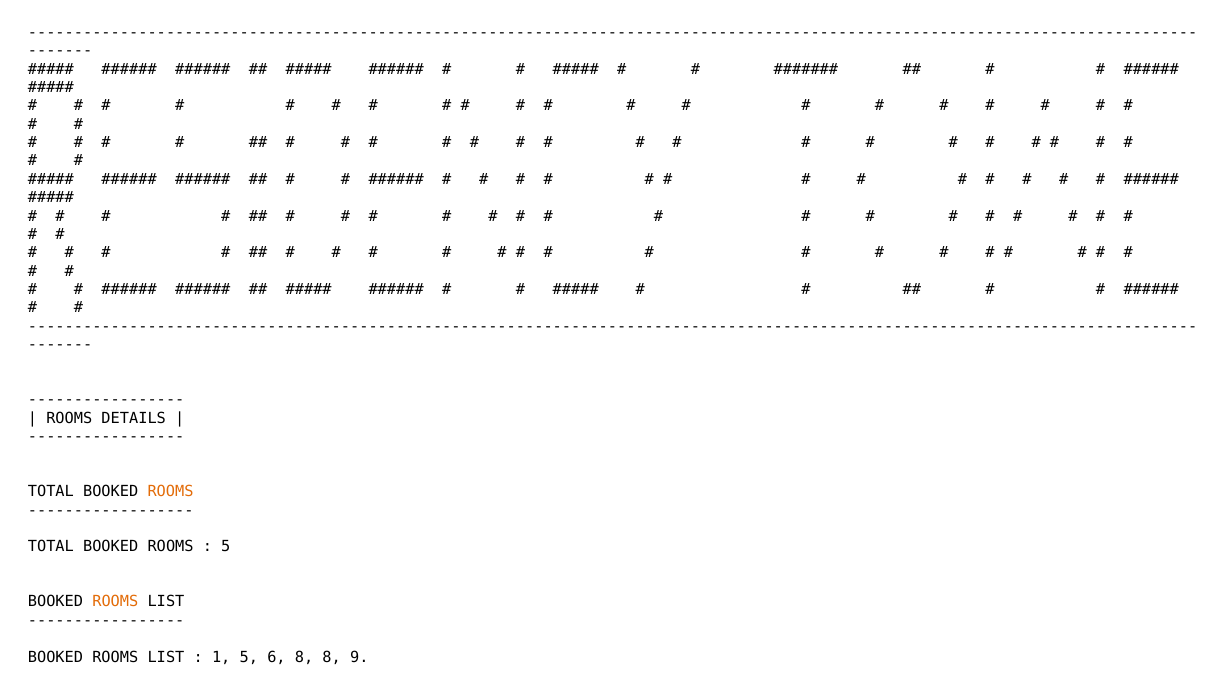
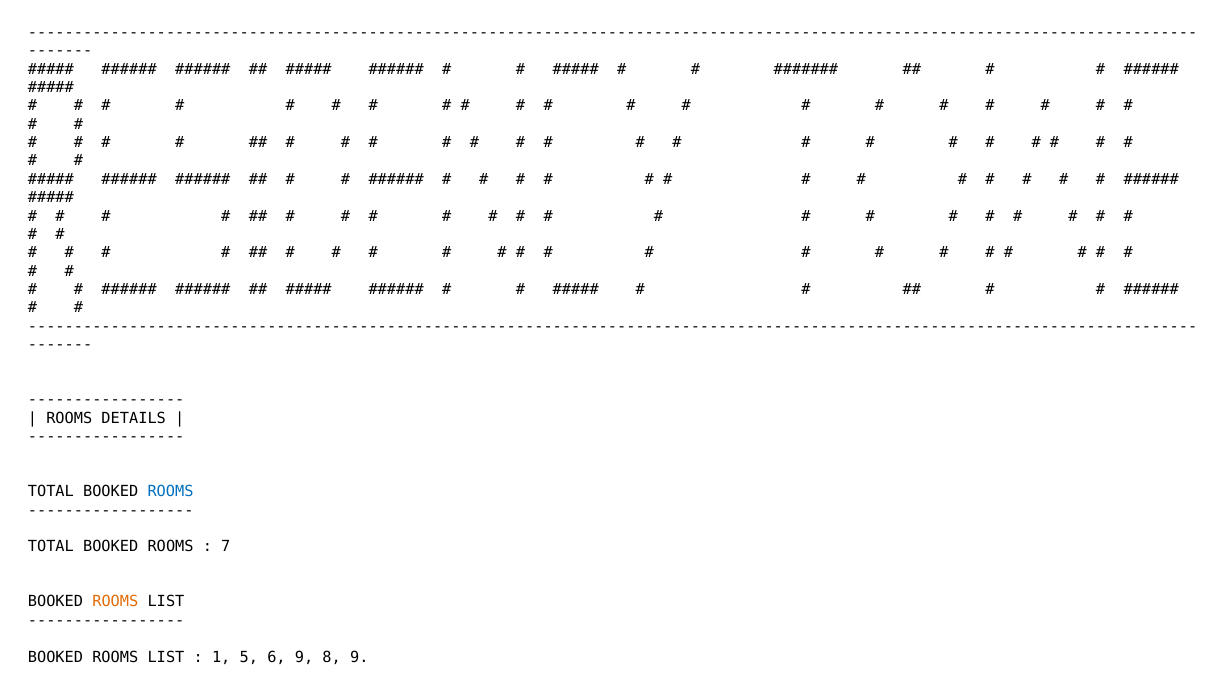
ROOMS at (171, 492) colour: orange -> blue
5 at (226, 547): 5 -> 7
6 8: 8 -> 9
